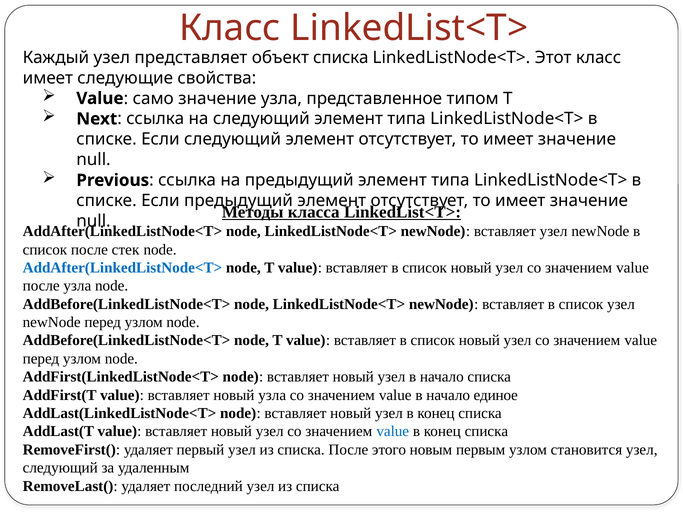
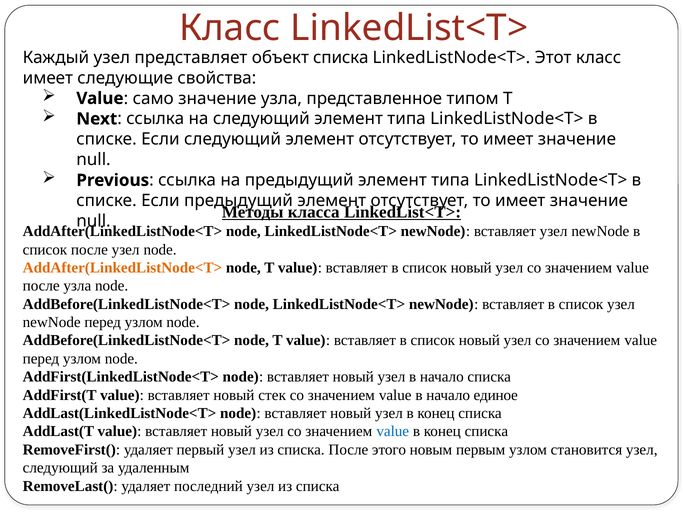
после стек: стек -> узел
AddAfter(LinkedListNode<T> at (122, 268) colour: blue -> orange
новый узла: узла -> стек
